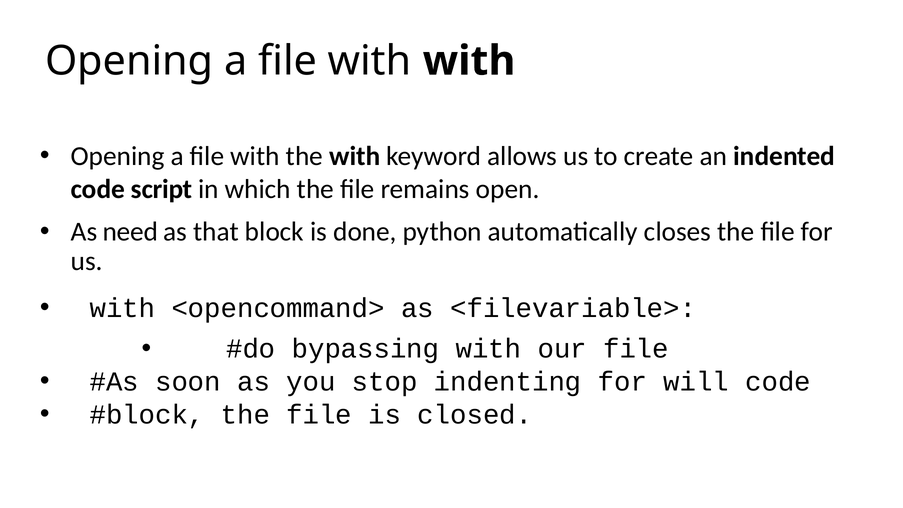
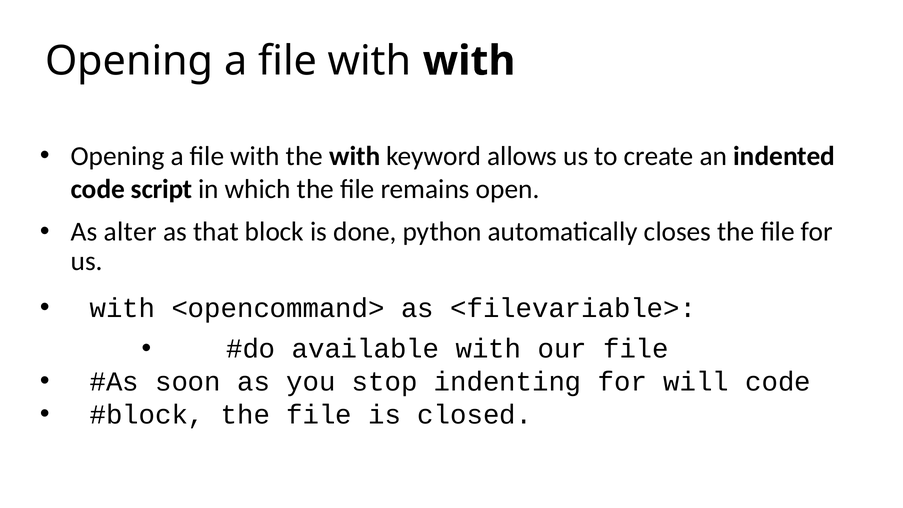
need: need -> alter
bypassing: bypassing -> available
